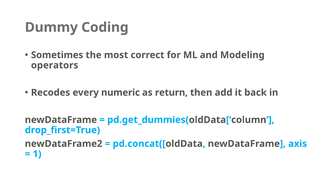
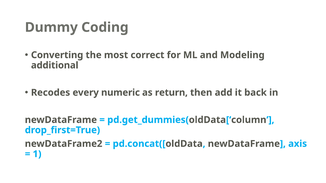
Sometimes: Sometimes -> Converting
operators: operators -> additional
